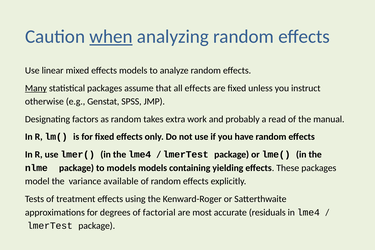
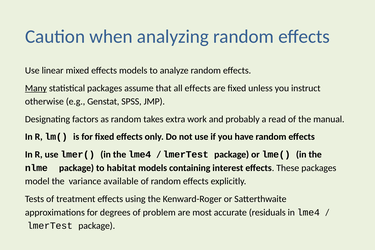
when underline: present -> none
to models: models -> habitat
yielding: yielding -> interest
factorial: factorial -> problem
